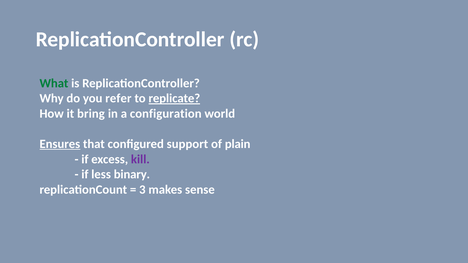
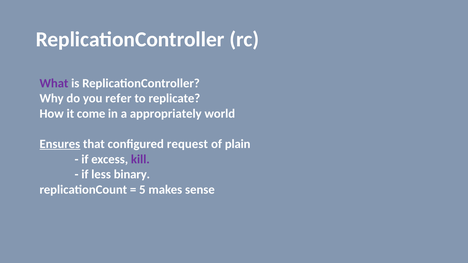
What colour: green -> purple
replicate underline: present -> none
bring: bring -> come
configuration: configuration -> appropriately
support: support -> request
3: 3 -> 5
